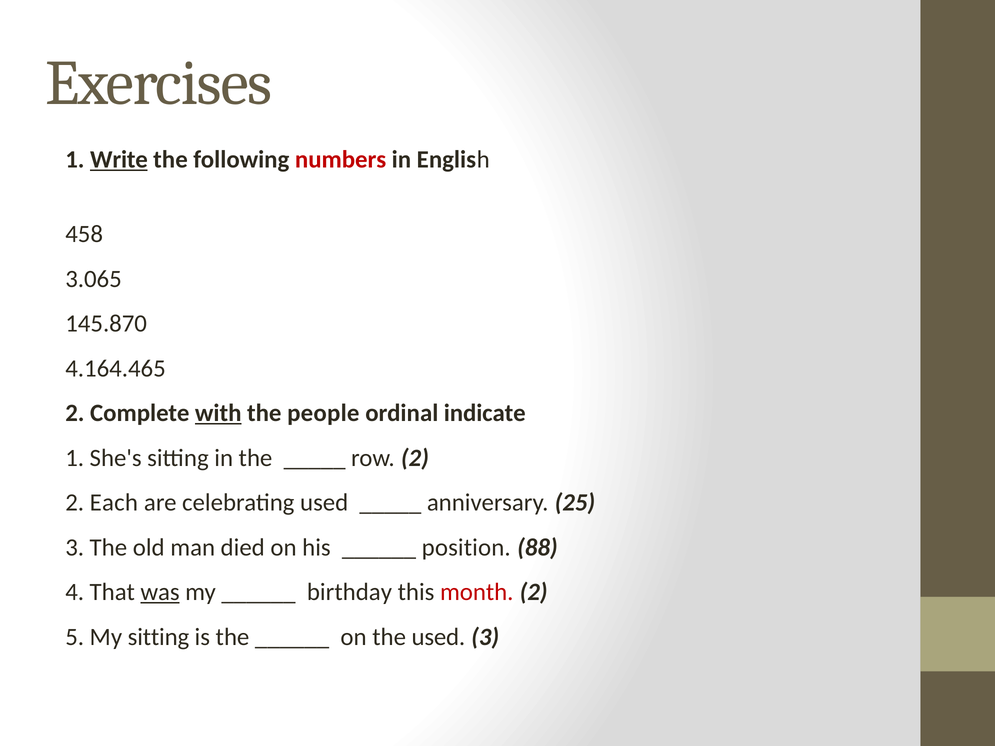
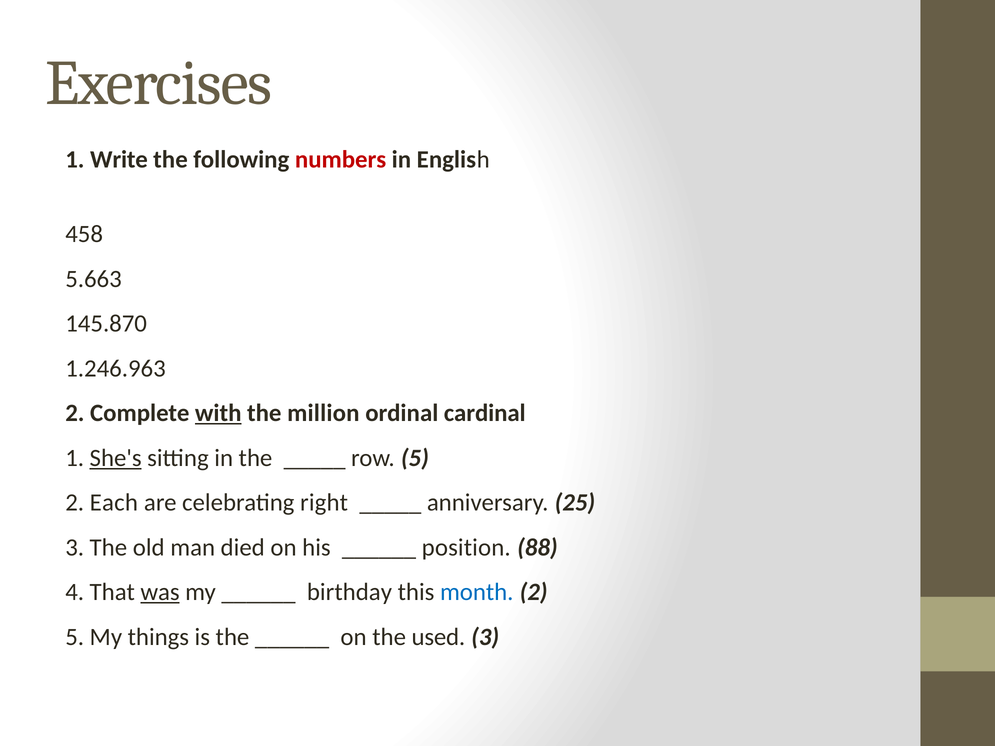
Write underline: present -> none
3.065: 3.065 -> 5.663
4.164.465: 4.164.465 -> 1.246.963
people: people -> million
indicate: indicate -> cardinal
She's underline: none -> present
row 2: 2 -> 5
celebrating used: used -> right
month colour: red -> blue
My sitting: sitting -> things
